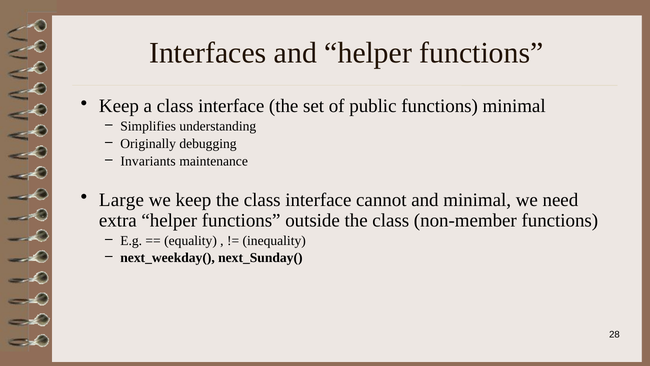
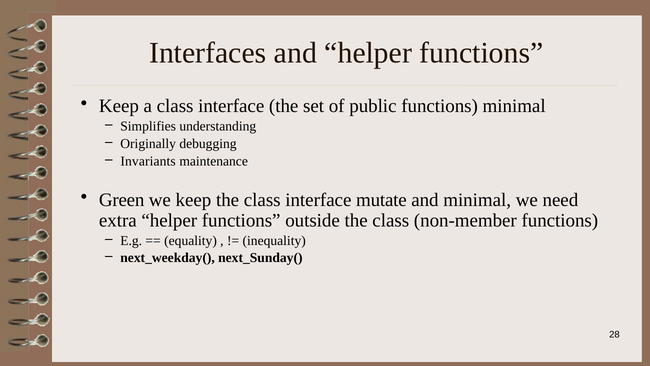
Large: Large -> Green
cannot: cannot -> mutate
